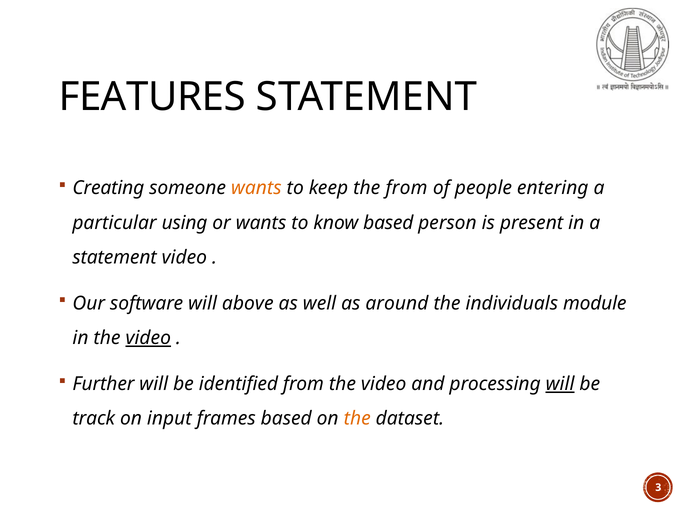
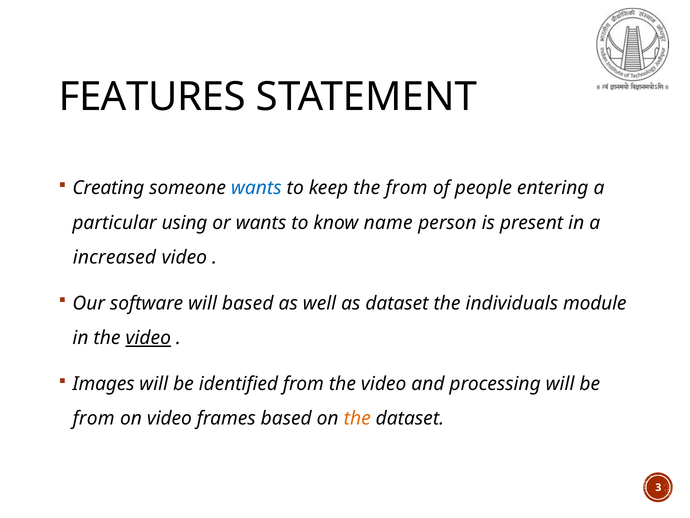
wants at (256, 188) colour: orange -> blue
know based: based -> name
statement at (115, 257): statement -> increased
will above: above -> based
as around: around -> dataset
Further: Further -> Images
will at (560, 384) underline: present -> none
track at (94, 418): track -> from
on input: input -> video
